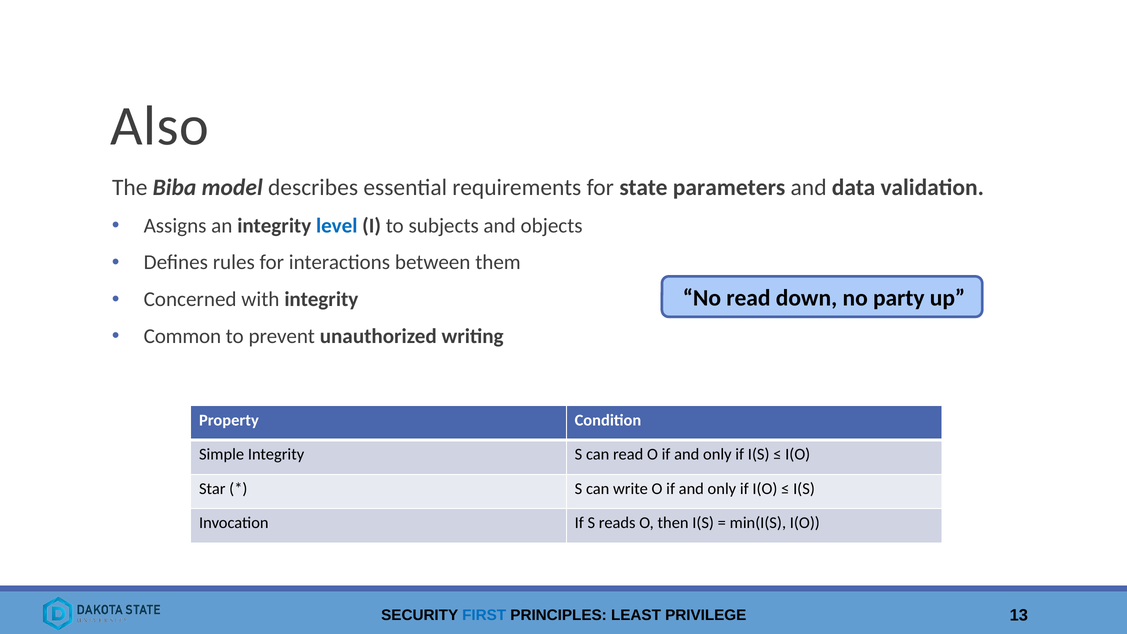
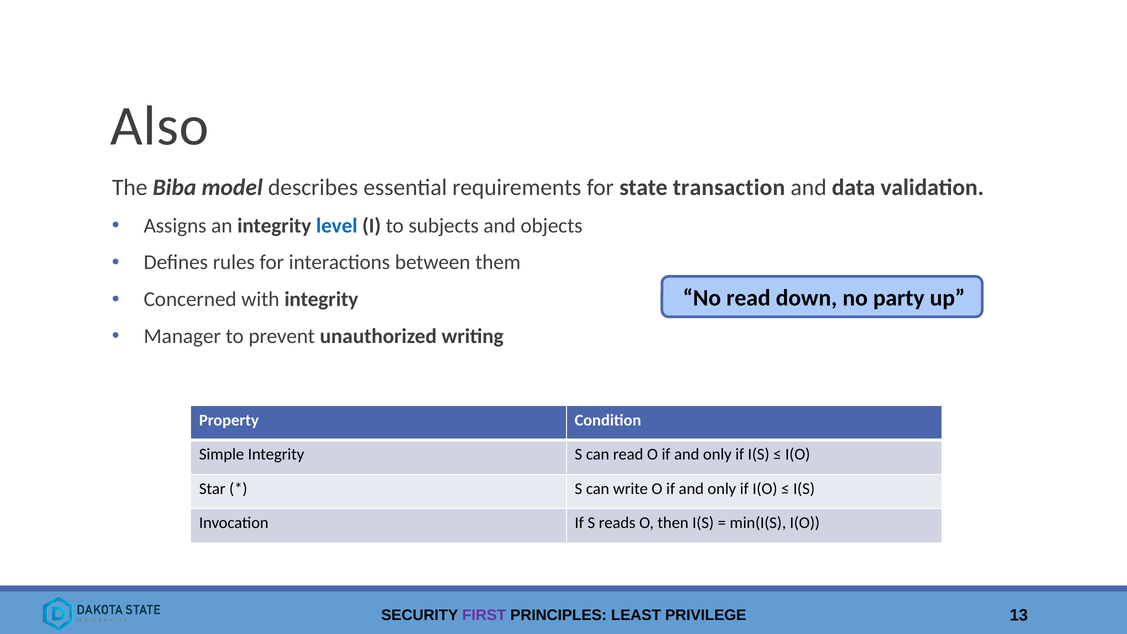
parameters: parameters -> transaction
Common: Common -> Manager
FIRST colour: blue -> purple
